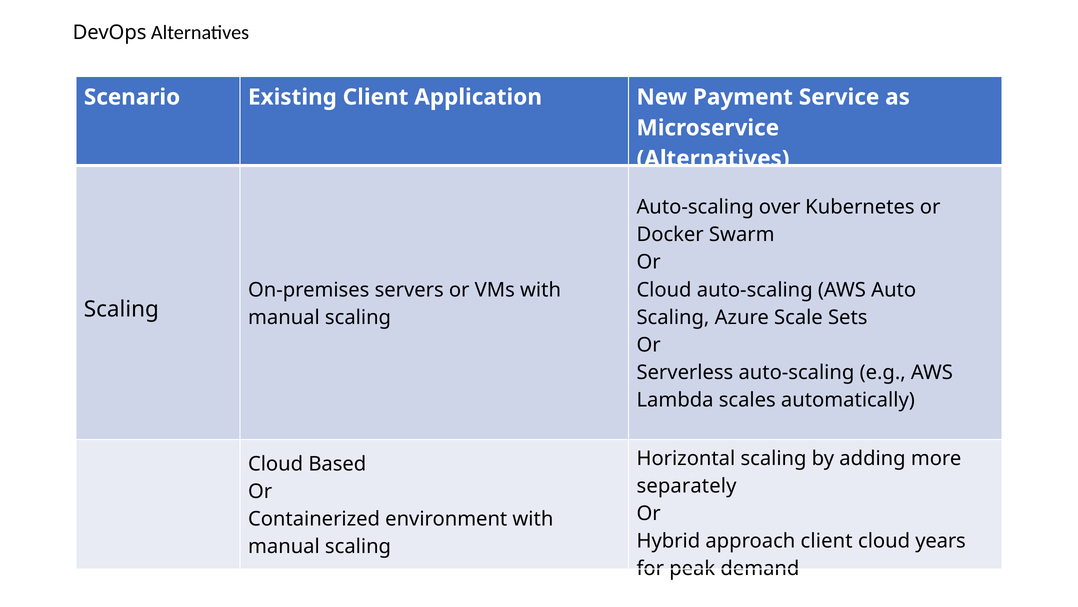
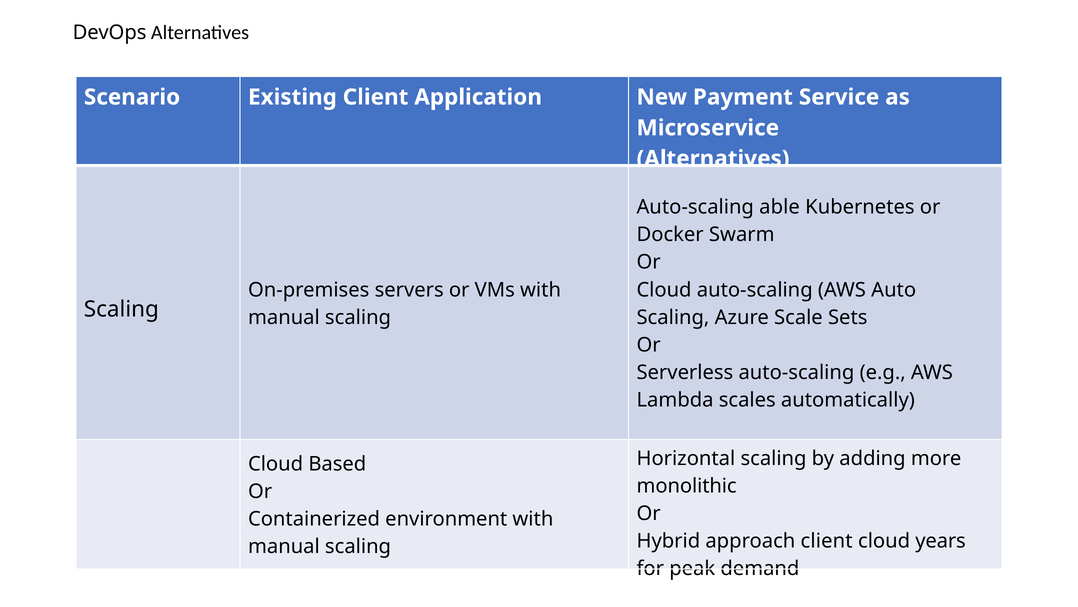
over: over -> able
separately: separately -> monolithic
